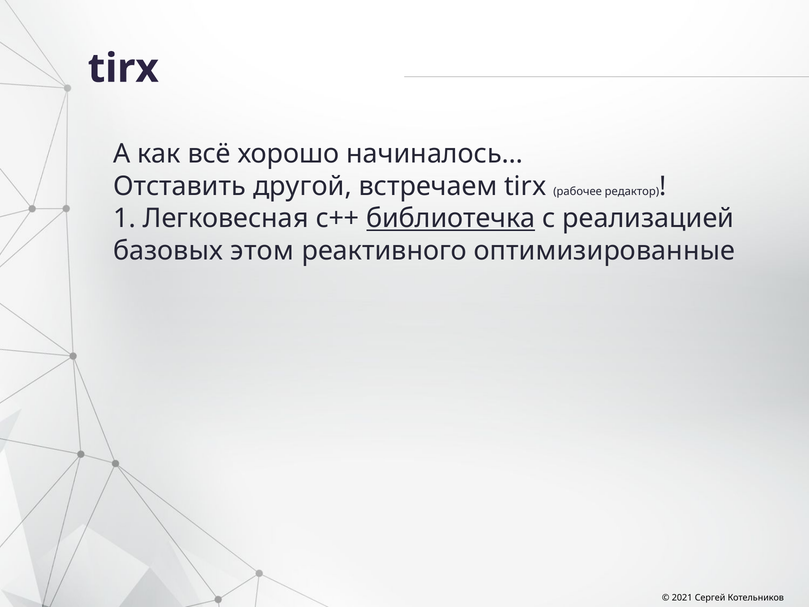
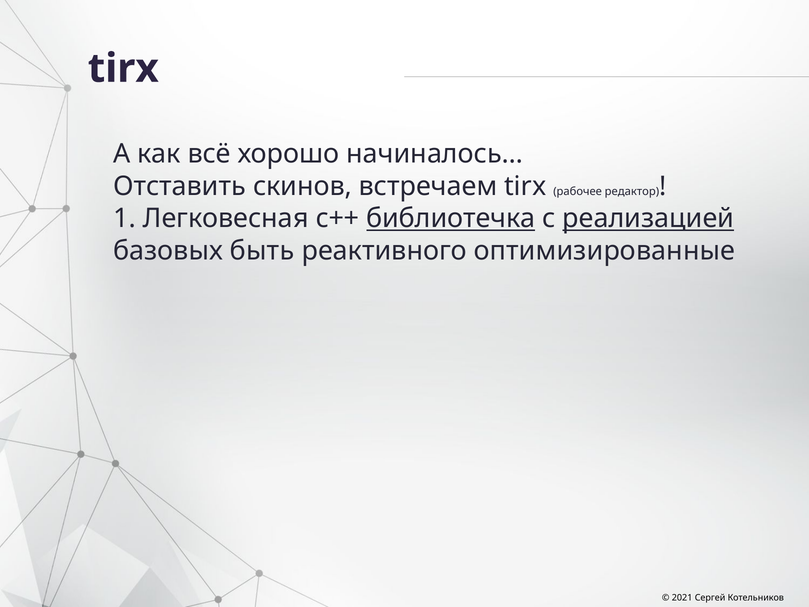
другой: другой -> скинов
реализацией underline: none -> present
этом: этом -> быть
